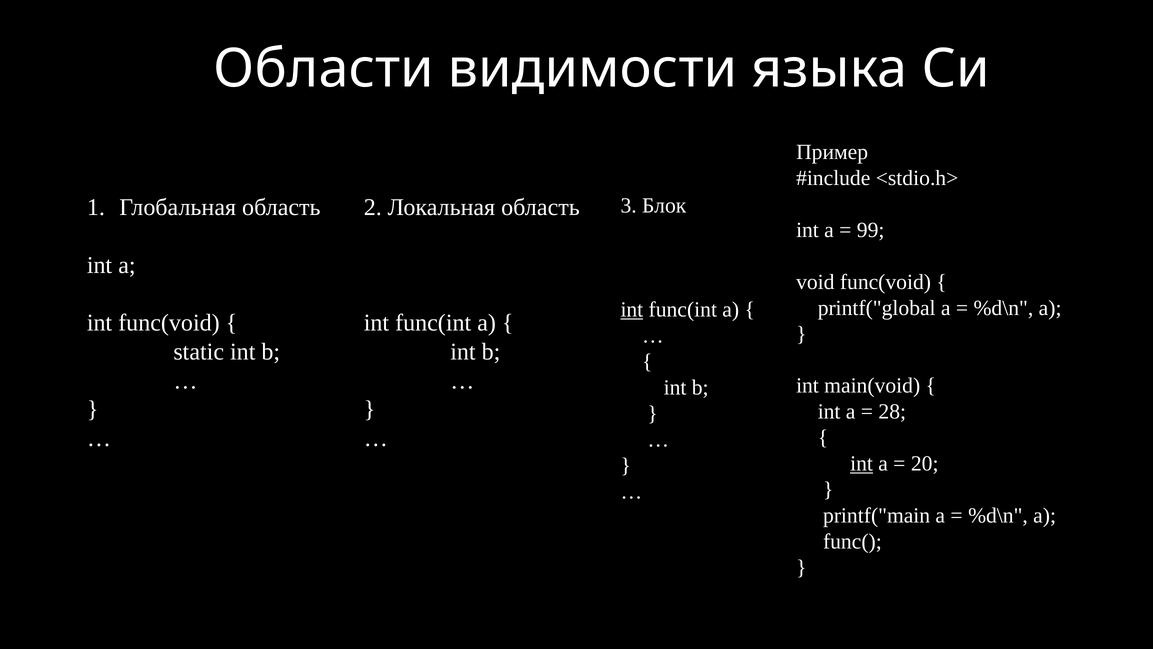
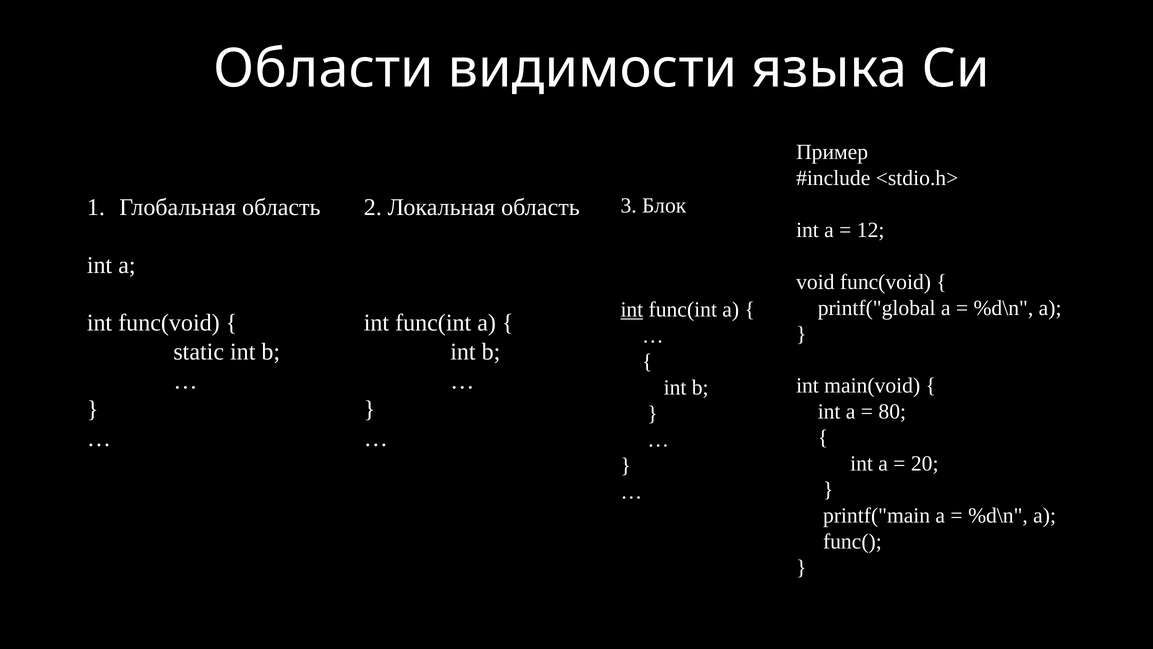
99: 99 -> 12
28: 28 -> 80
int at (862, 463) underline: present -> none
